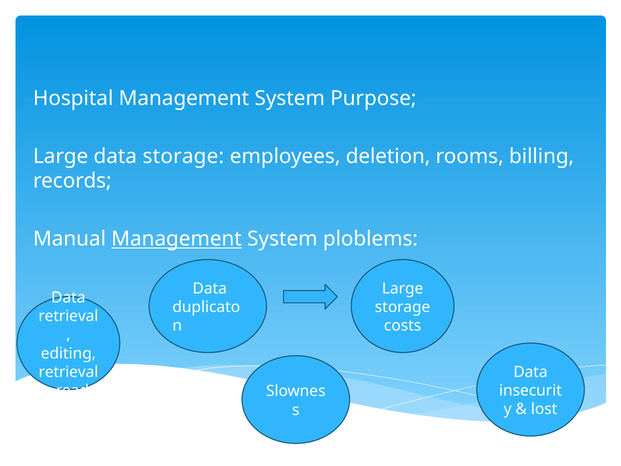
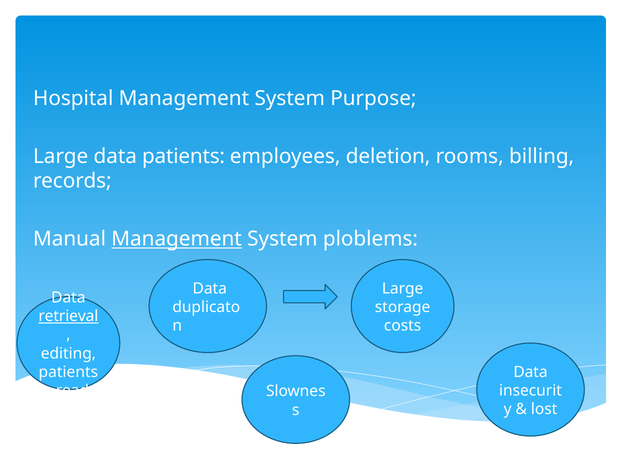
data storage: storage -> patients
retrieval at (68, 316) underline: none -> present
retrieval at (68, 372): retrieval -> patients
